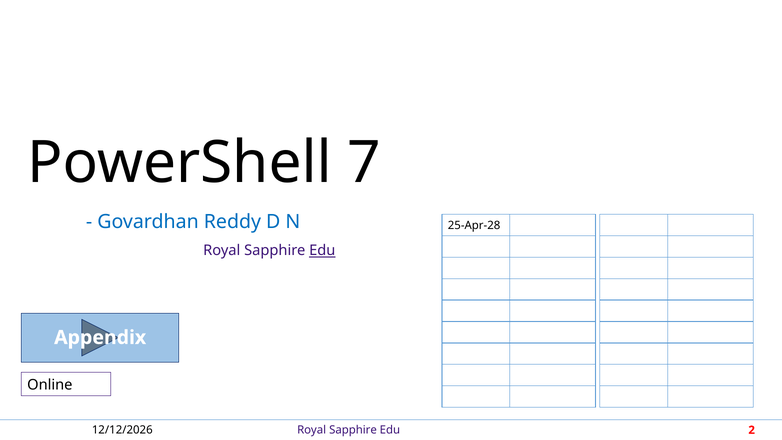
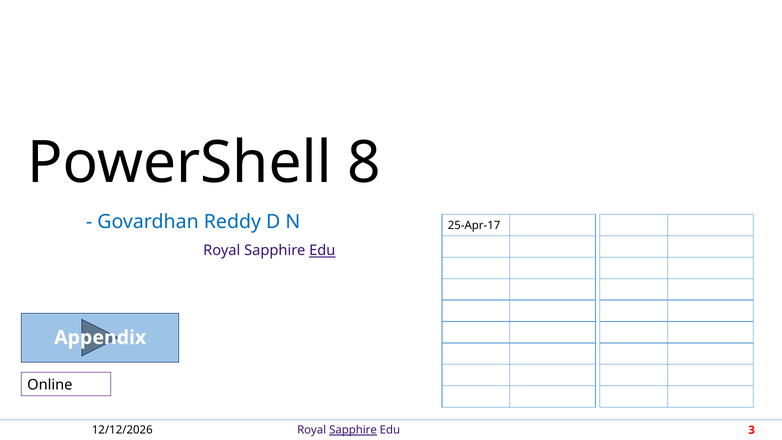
7: 7 -> 8
25-Apr-28: 25-Apr-28 -> 25-Apr-17
Sapphire at (353, 430) underline: none -> present
2: 2 -> 3
